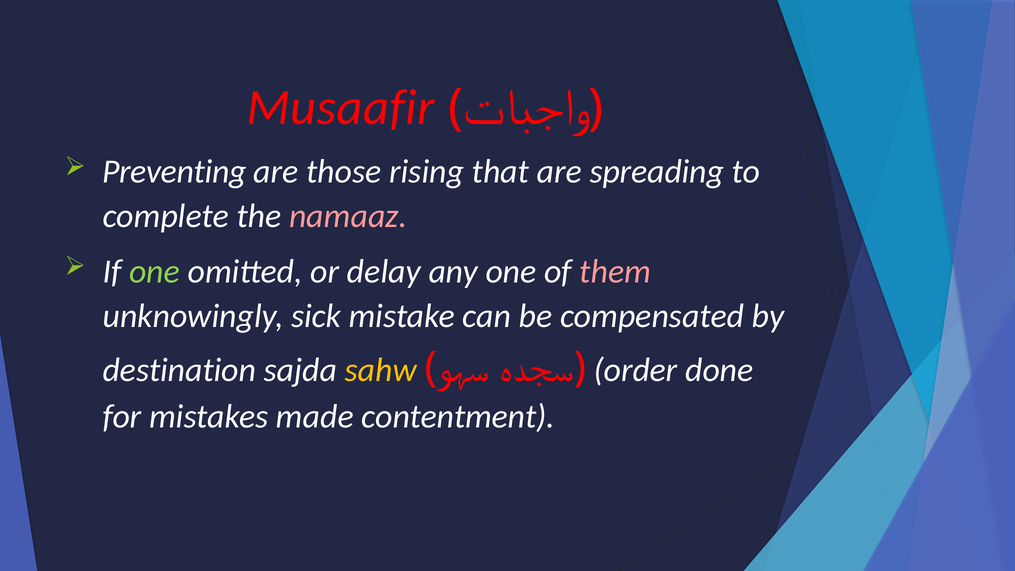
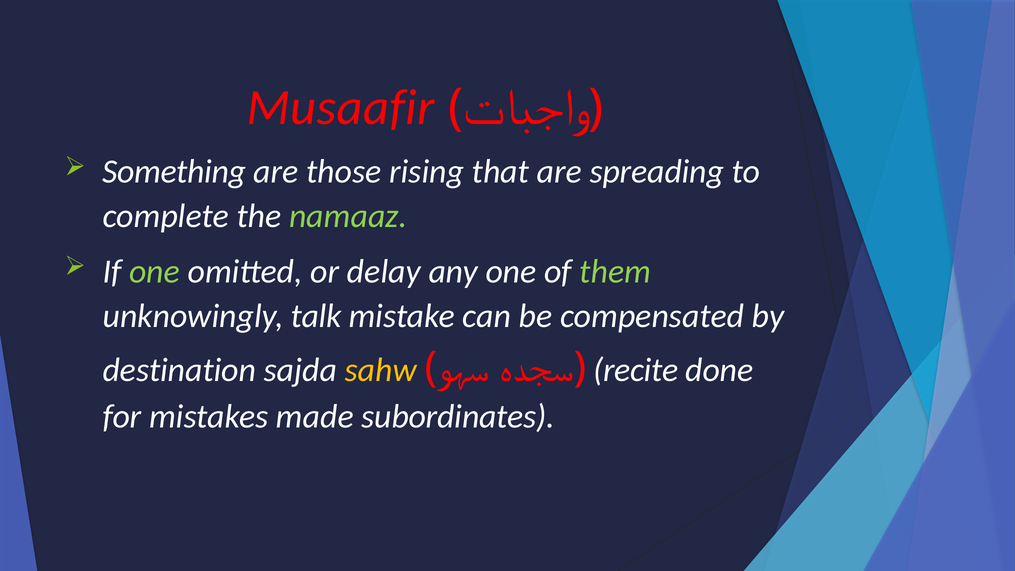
Preventing: Preventing -> Something
namaaz colour: pink -> light green
them colour: pink -> light green
sick: sick -> talk
order: order -> recite
contentment: contentment -> subordinates
